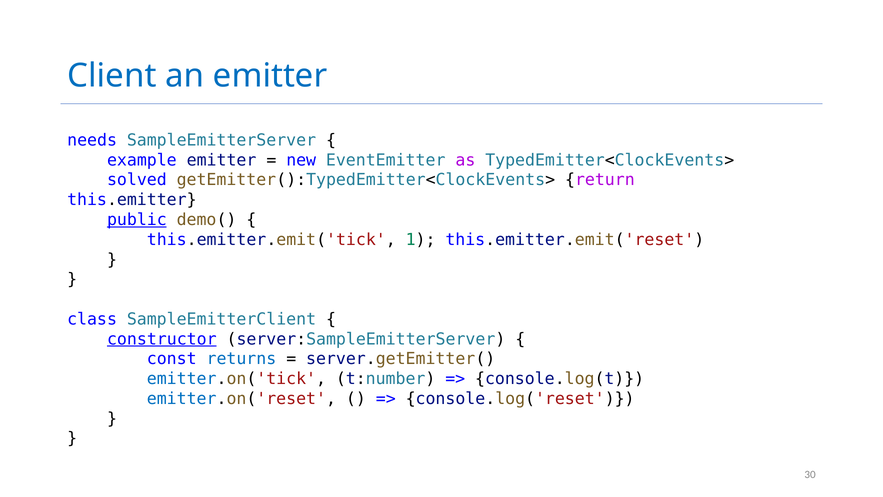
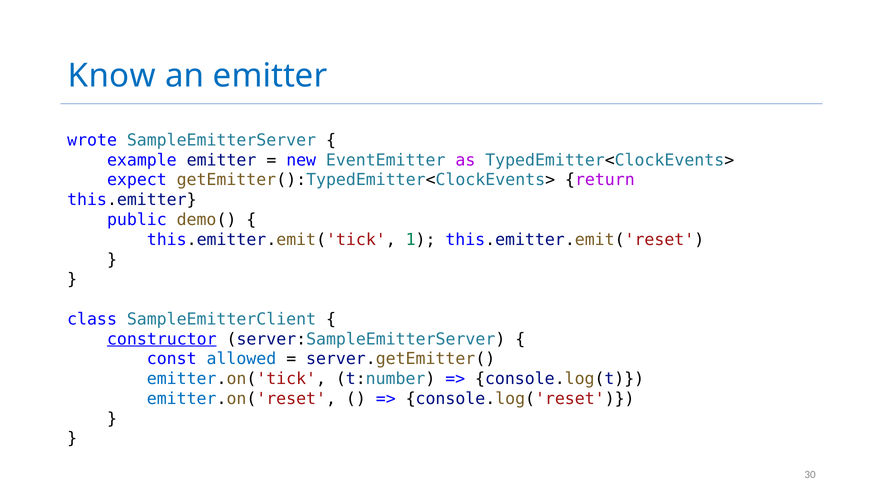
Client: Client -> Know
needs: needs -> wrote
solved: solved -> expect
public underline: present -> none
returns: returns -> allowed
